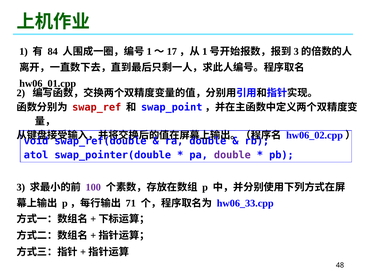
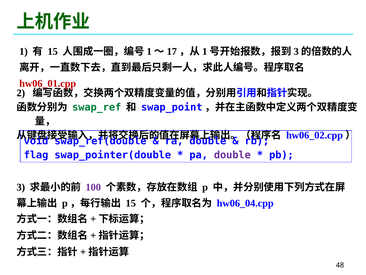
84 at (53, 52): 84 -> 15
hw06_01.cpp colour: black -> red
swap_ref colour: red -> green
atol: atol -> flag
71 at (131, 203): 71 -> 15
hw06_33.cpp: hw06_33.cpp -> hw06_04.cpp
